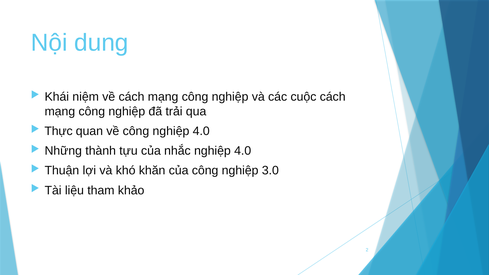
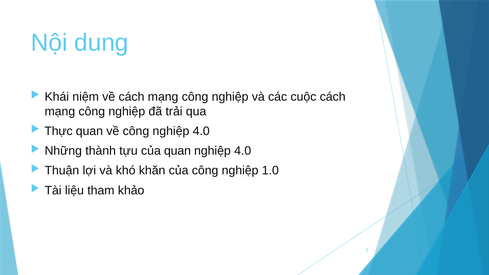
của nhắc: nhắc -> quan
3.0: 3.0 -> 1.0
